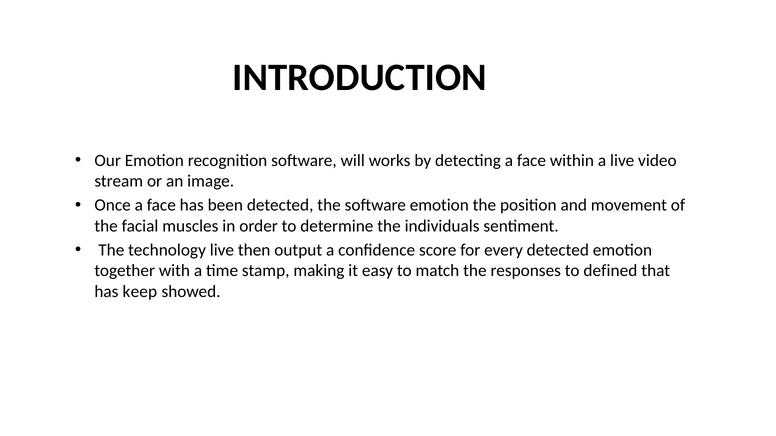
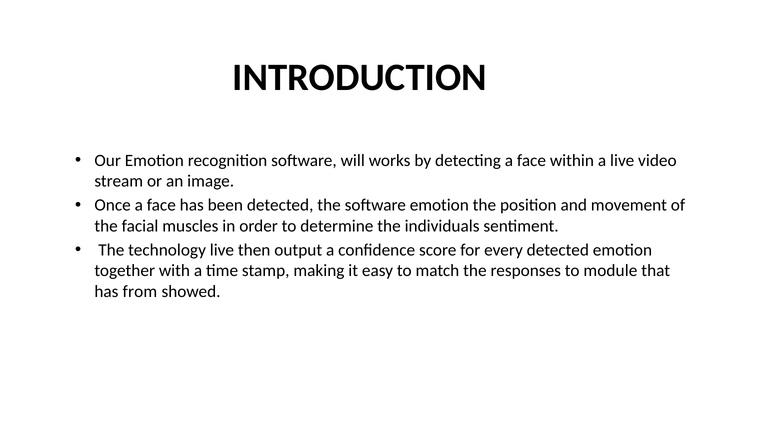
defined: defined -> module
keep: keep -> from
